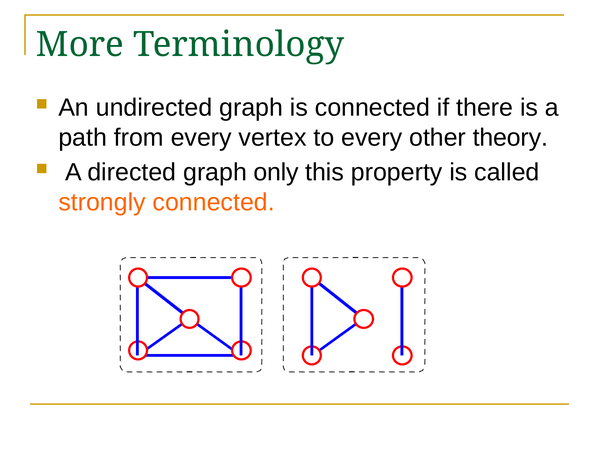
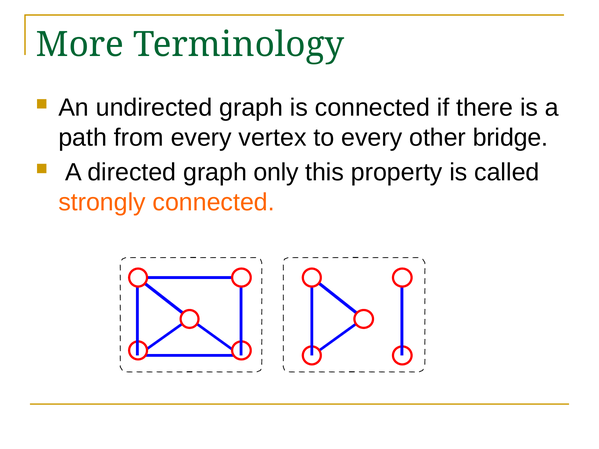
theory: theory -> bridge
